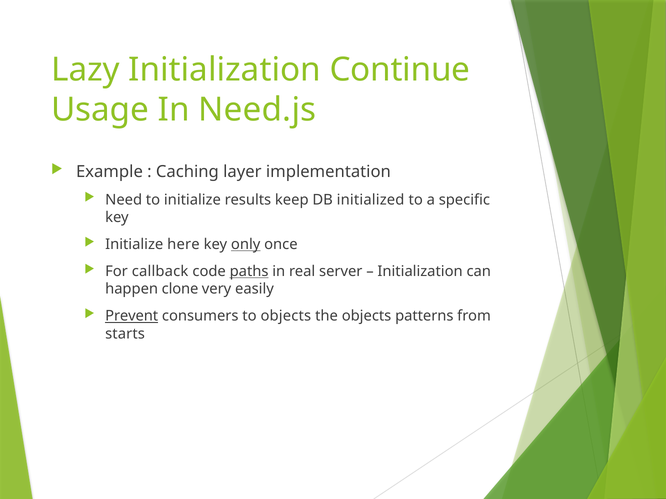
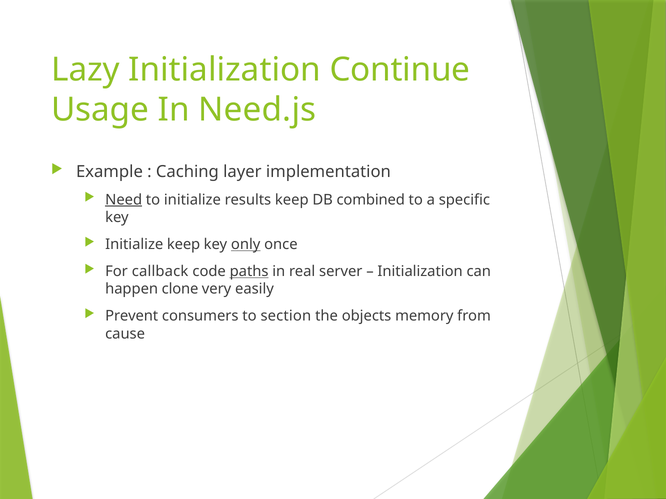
Need underline: none -> present
initialized: initialized -> combined
Initialize here: here -> keep
Prevent underline: present -> none
to objects: objects -> section
patterns: patterns -> memory
starts: starts -> cause
